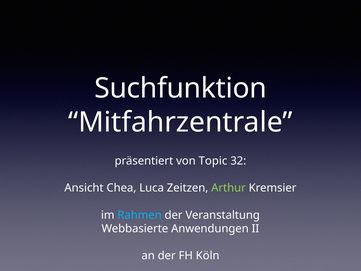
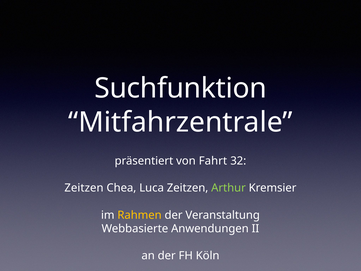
Topic: Topic -> Fahrt
Ansicht at (84, 188): Ansicht -> Zeitzen
Rahmen colour: light blue -> yellow
